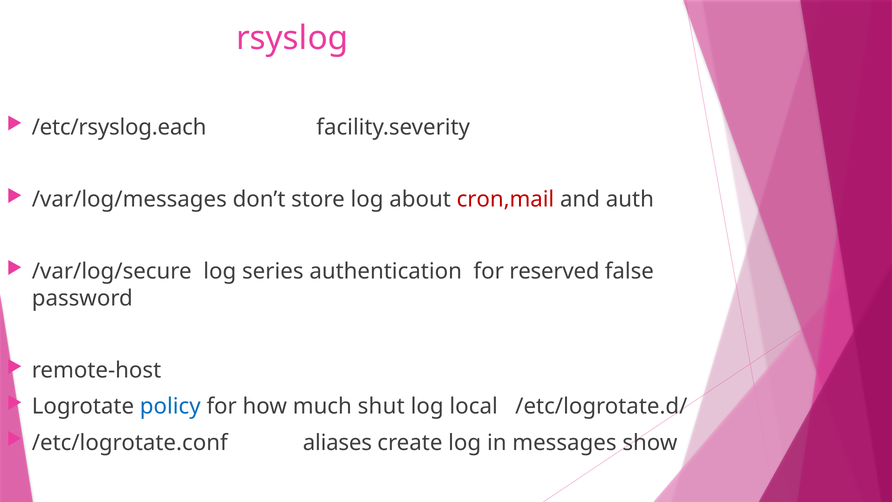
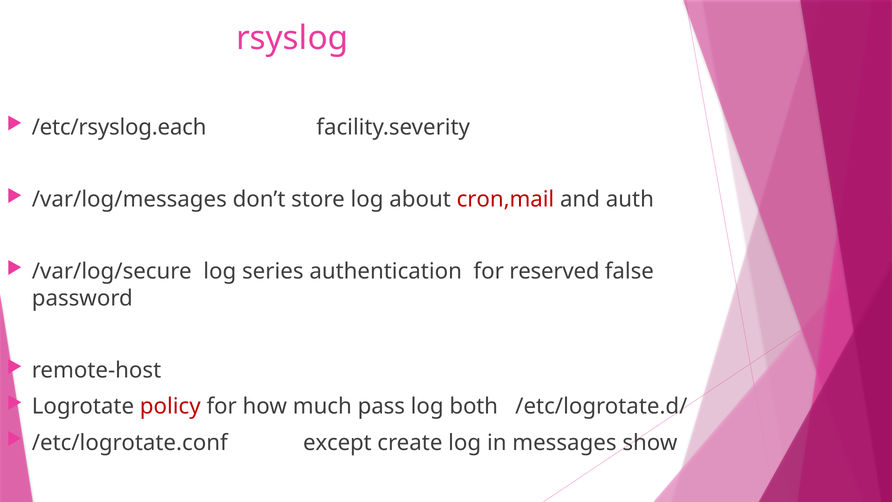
policy colour: blue -> red
shut: shut -> pass
local: local -> both
aliases: aliases -> except
